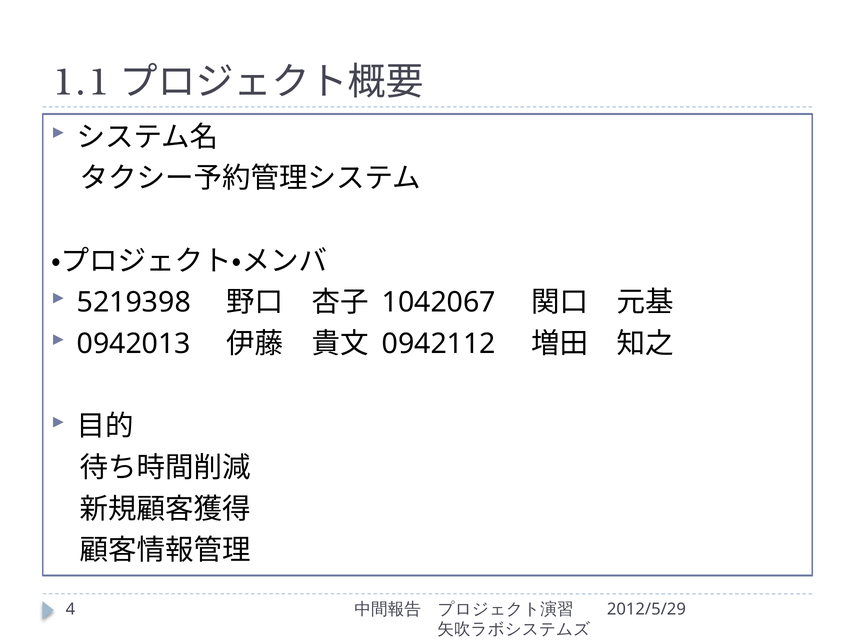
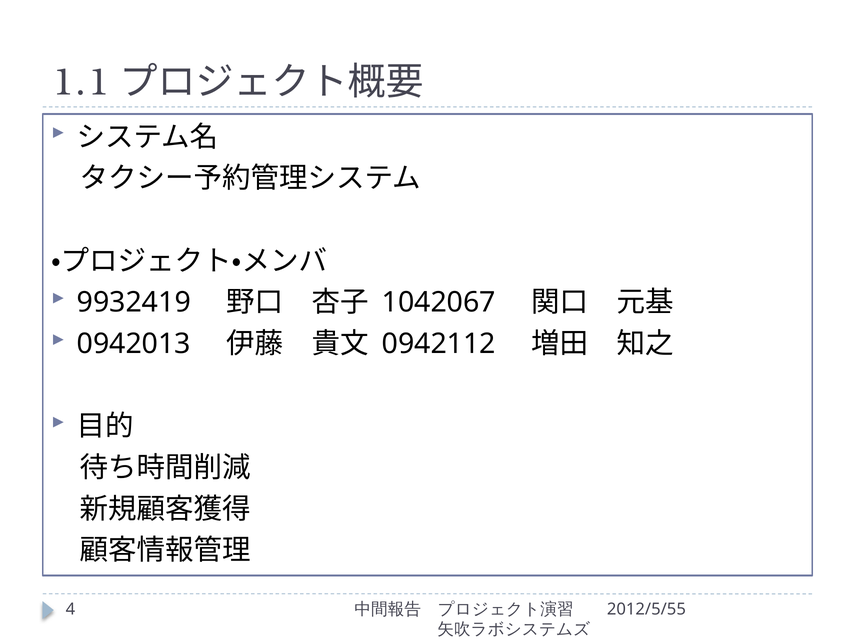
5219398: 5219398 -> 9932419
2012/5/29: 2012/5/29 -> 2012/5/55
